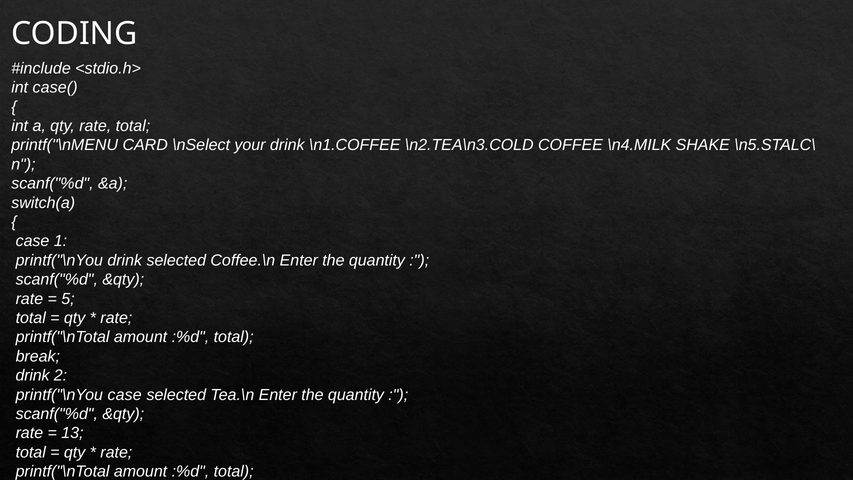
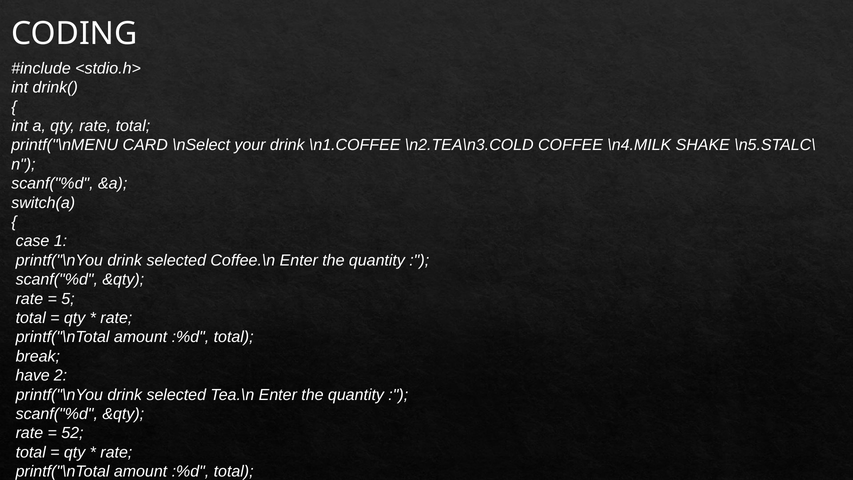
case(: case( -> drink(
drink at (33, 375): drink -> have
case at (125, 395): case -> drink
13: 13 -> 52
